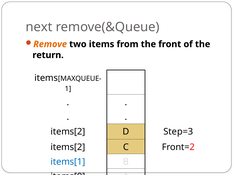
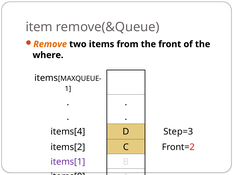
next: next -> item
return: return -> where
items[2 at (68, 131): items[2 -> items[4
items[1 colour: blue -> purple
